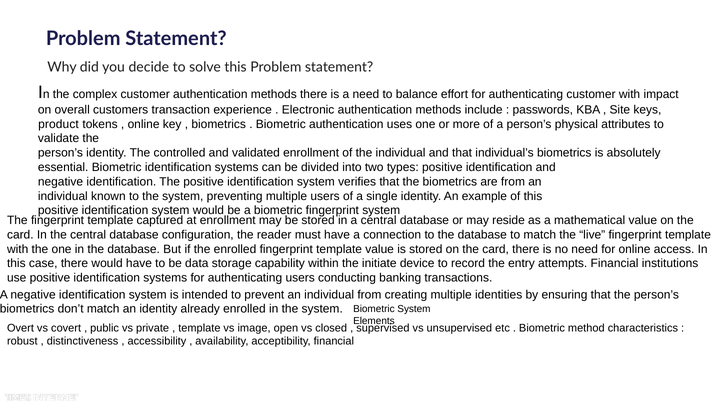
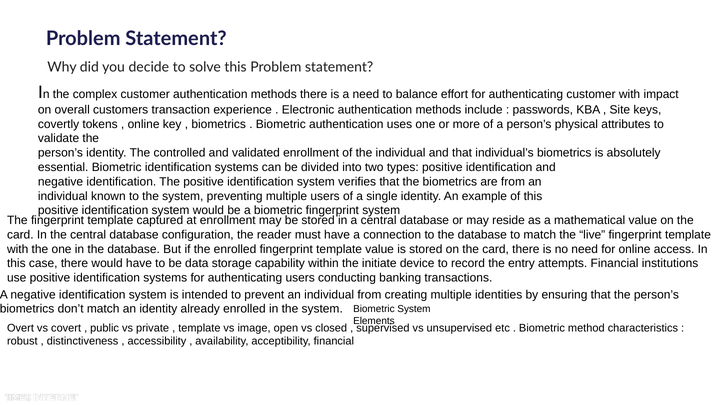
product: product -> covertly
